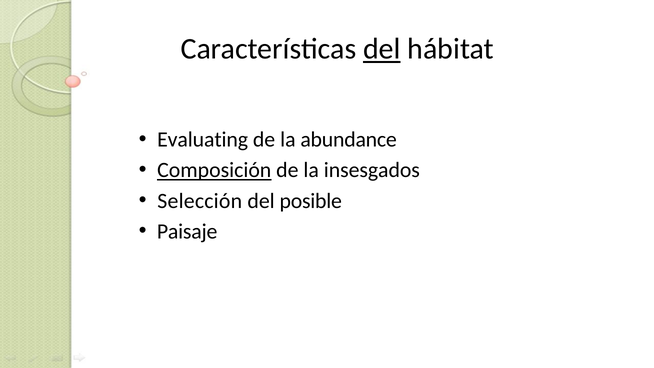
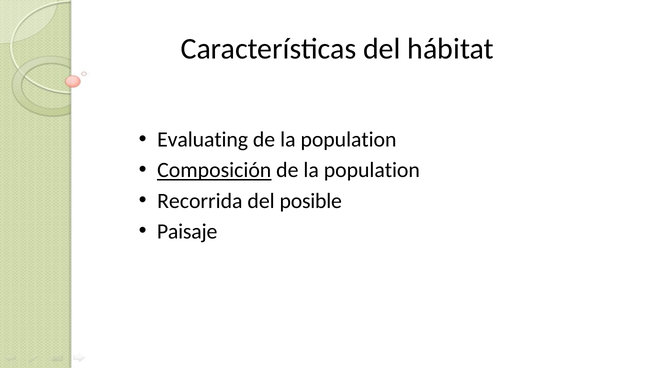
del at (382, 49) underline: present -> none
abundance at (349, 140): abundance -> population
insesgados at (372, 170): insesgados -> population
Selección: Selección -> Recorrida
